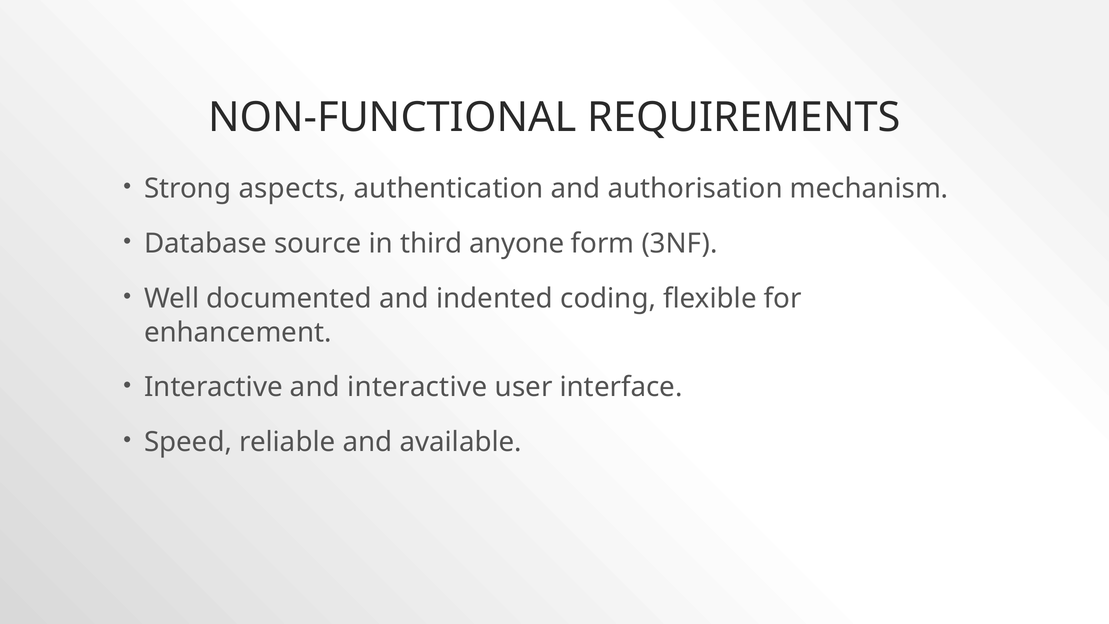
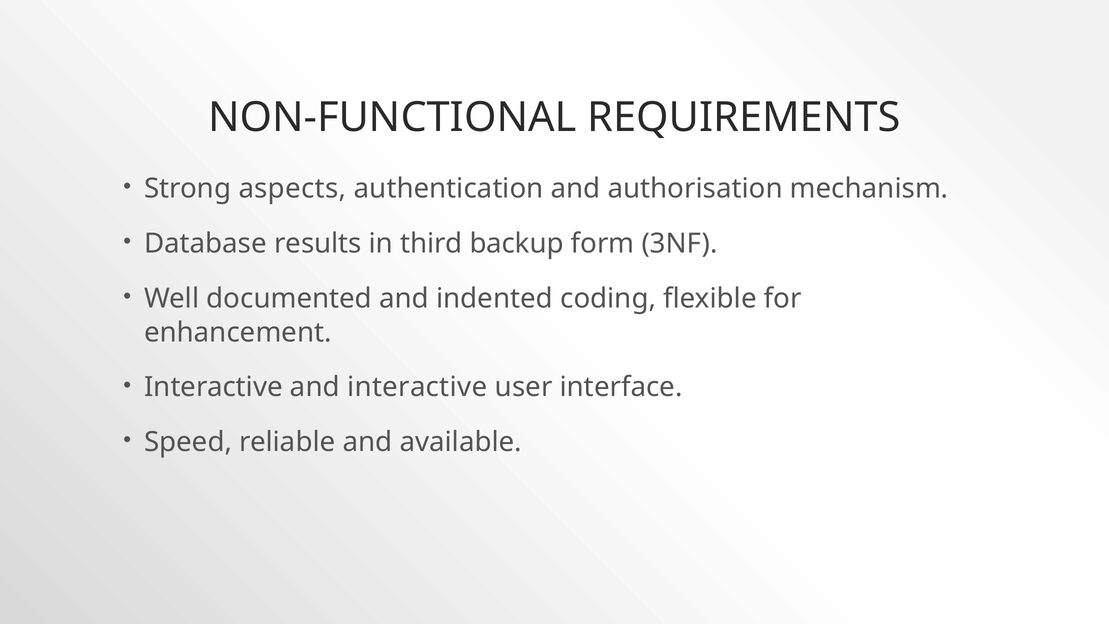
source: source -> results
anyone: anyone -> backup
